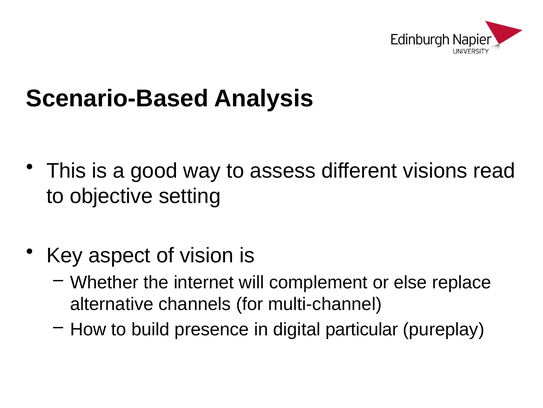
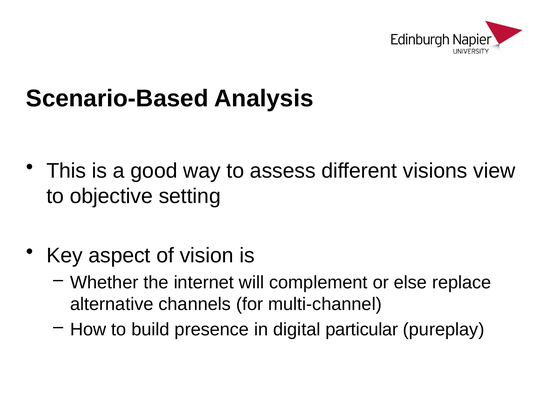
read: read -> view
